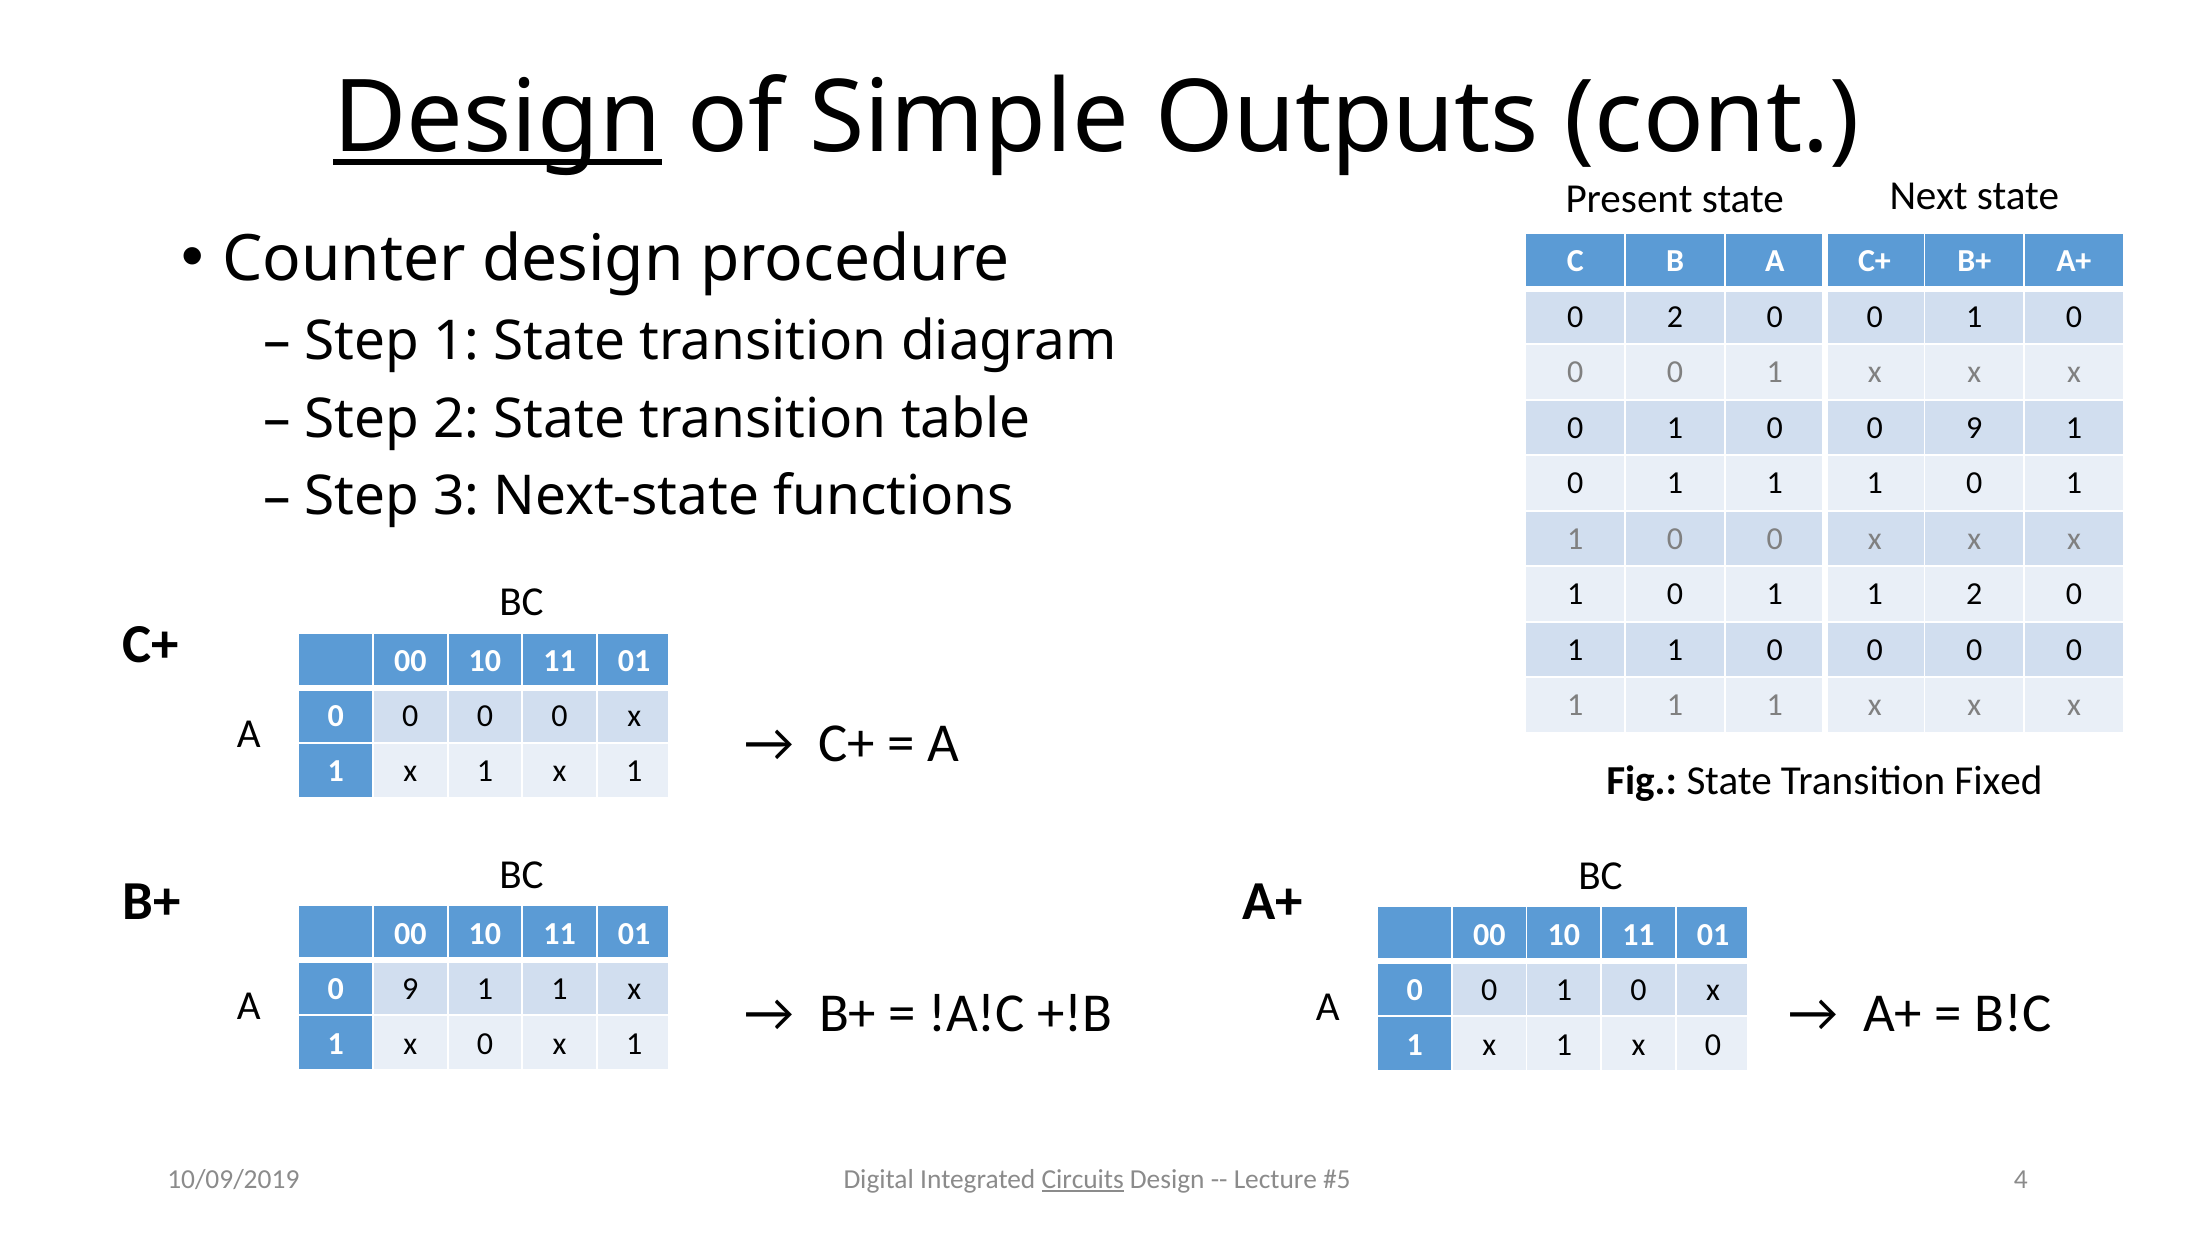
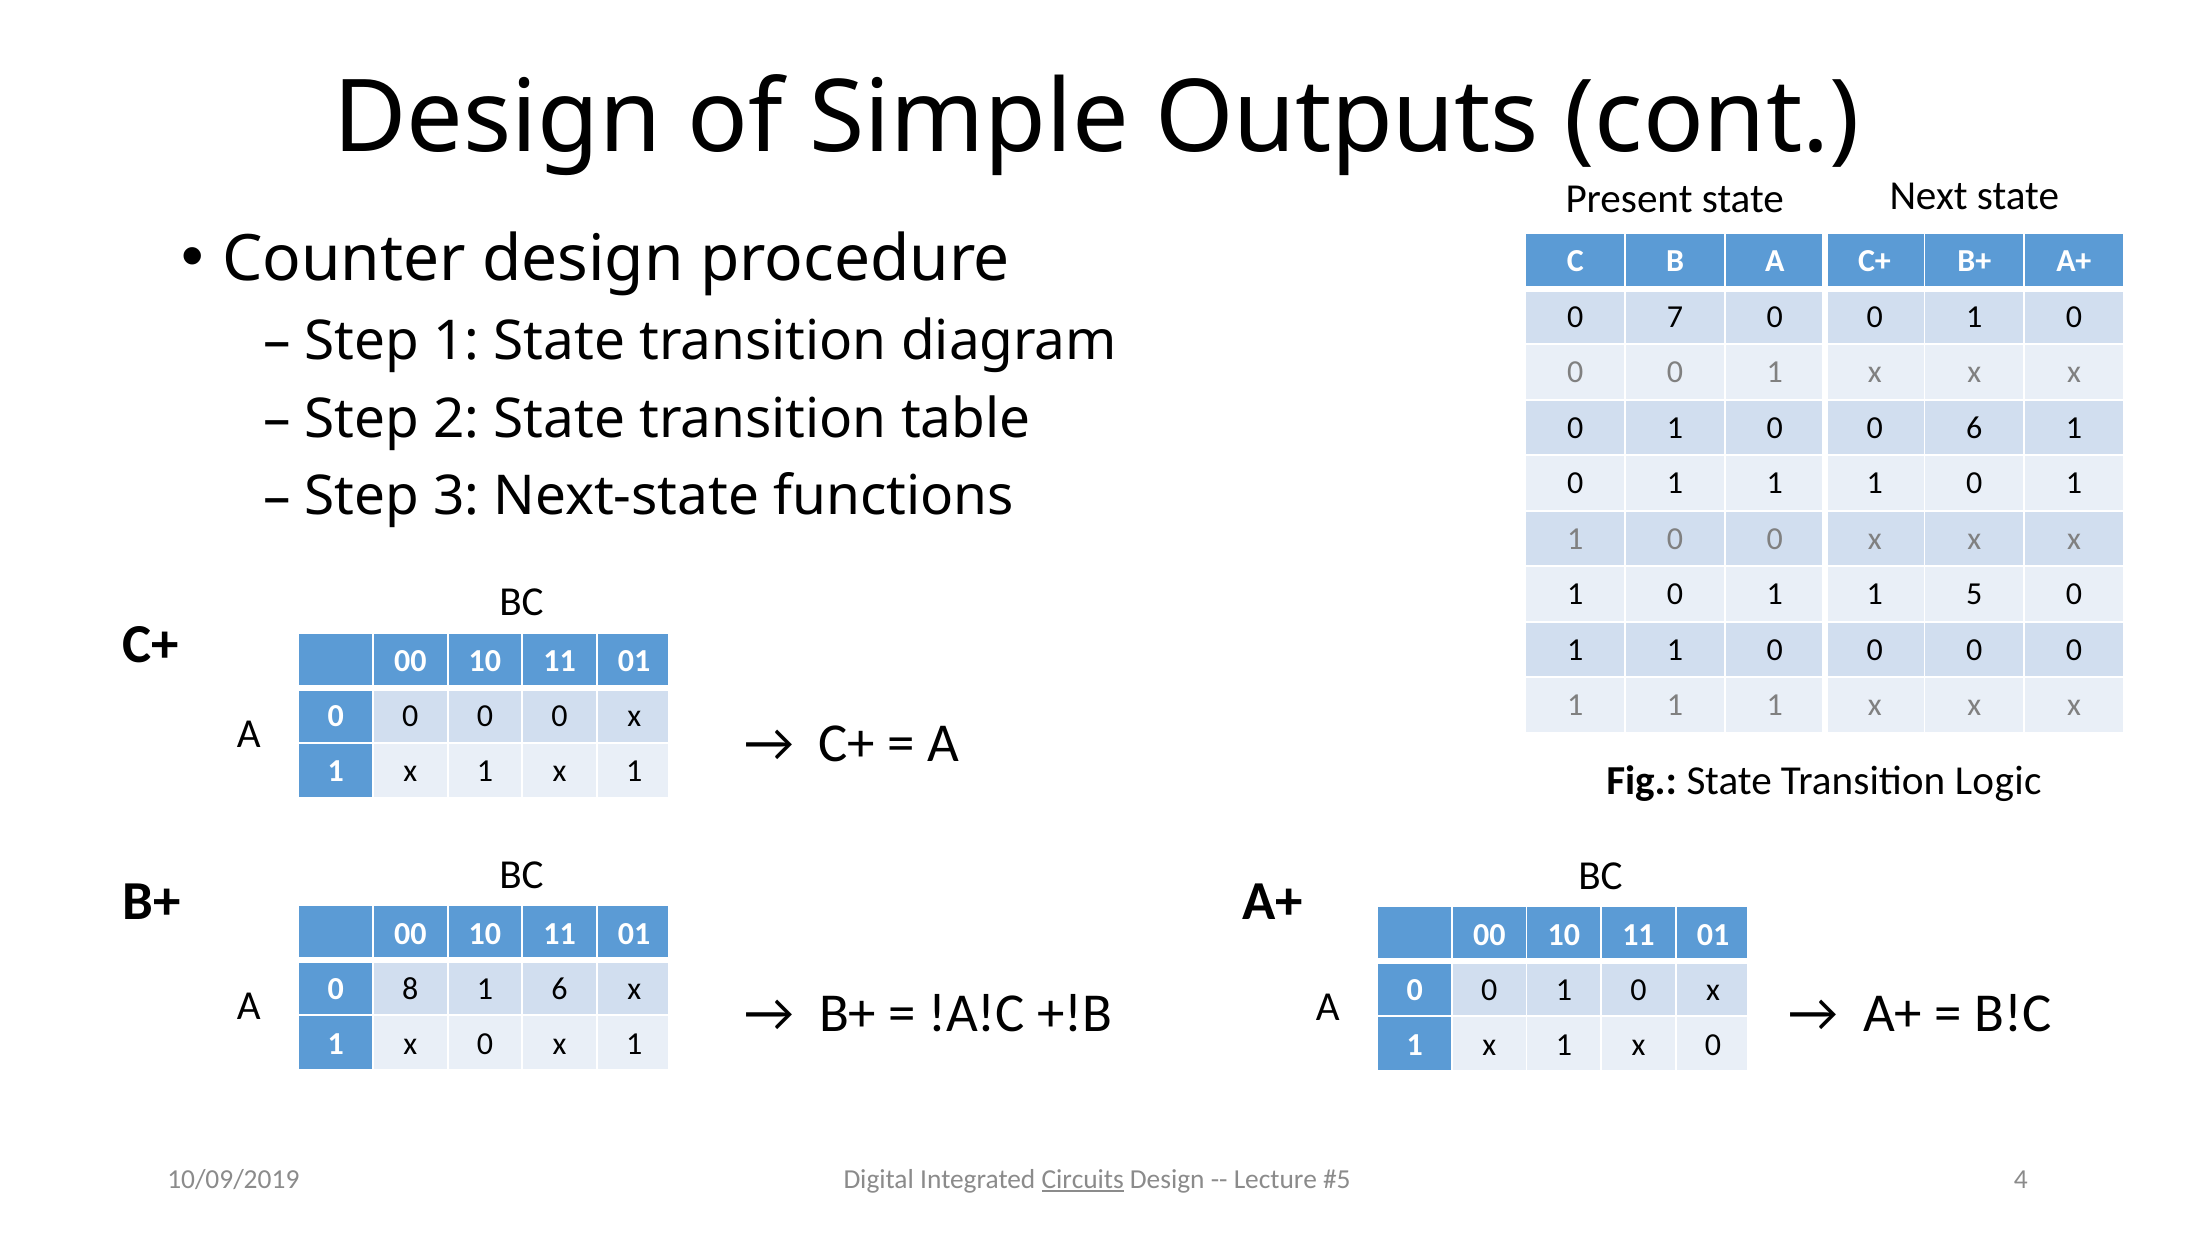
Design at (498, 119) underline: present -> none
0 2: 2 -> 7
9 at (1974, 428): 9 -> 6
1 2: 2 -> 5
Fixed: Fixed -> Logic
9 at (410, 988): 9 -> 8
1 at (560, 988): 1 -> 6
